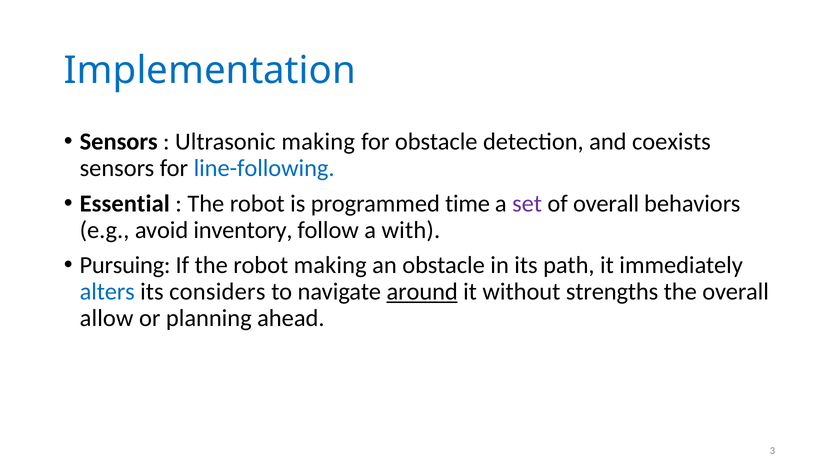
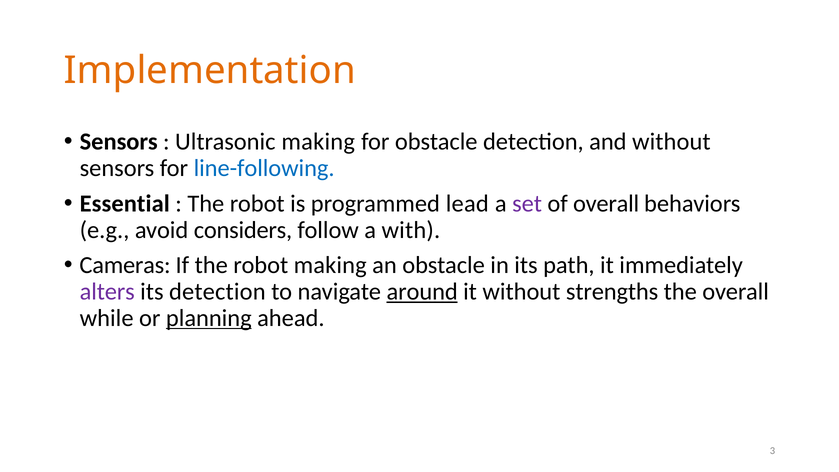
Implementation colour: blue -> orange
and coexists: coexists -> without
time: time -> lead
inventory: inventory -> considers
Pursuing: Pursuing -> Cameras
alters colour: blue -> purple
its considers: considers -> detection
allow: allow -> while
planning underline: none -> present
